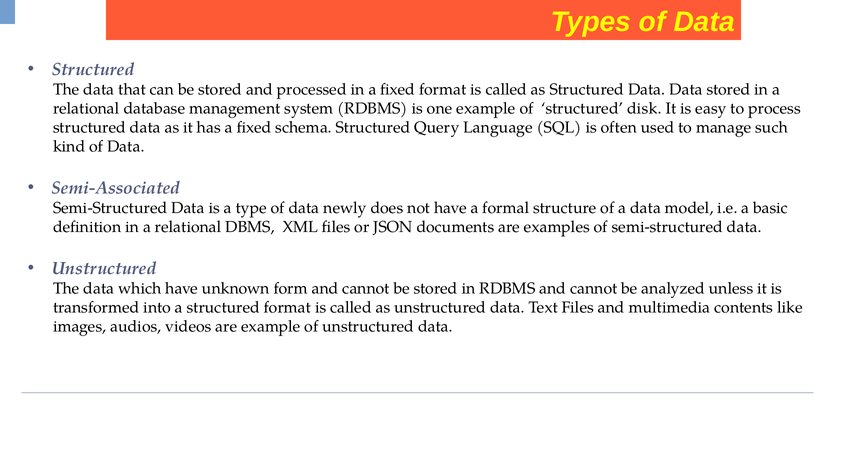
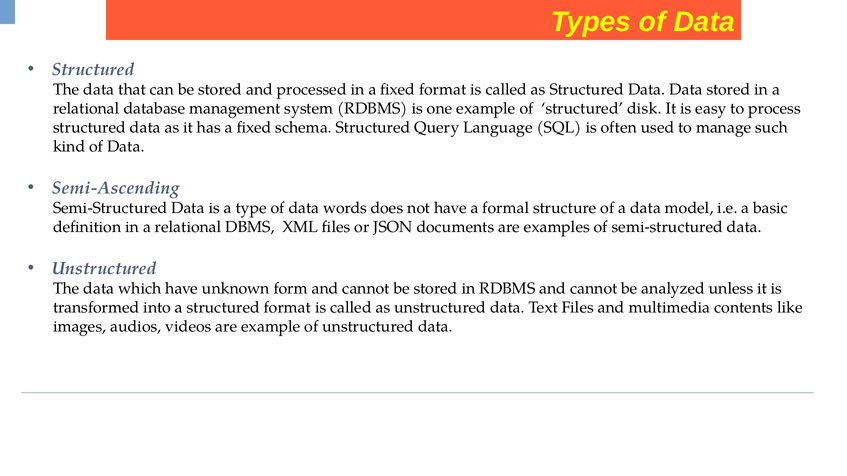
Semi-Associated: Semi-Associated -> Semi-Ascending
newly: newly -> words
